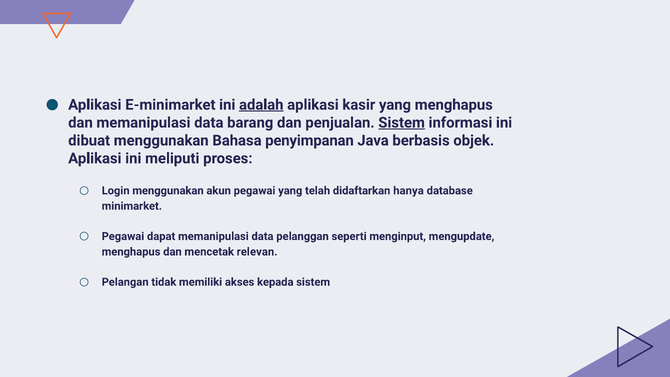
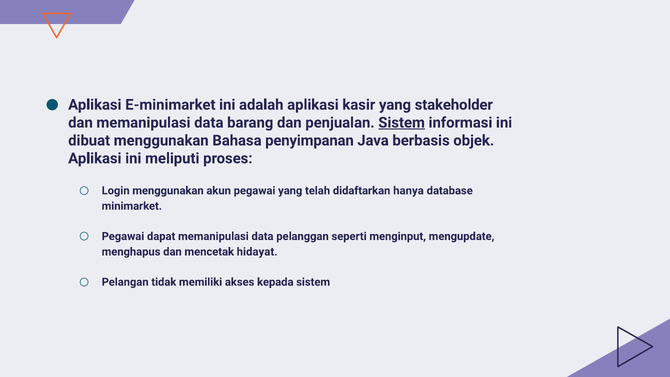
adalah underline: present -> none
yang menghapus: menghapus -> stakeholder
relevan: relevan -> hidayat
